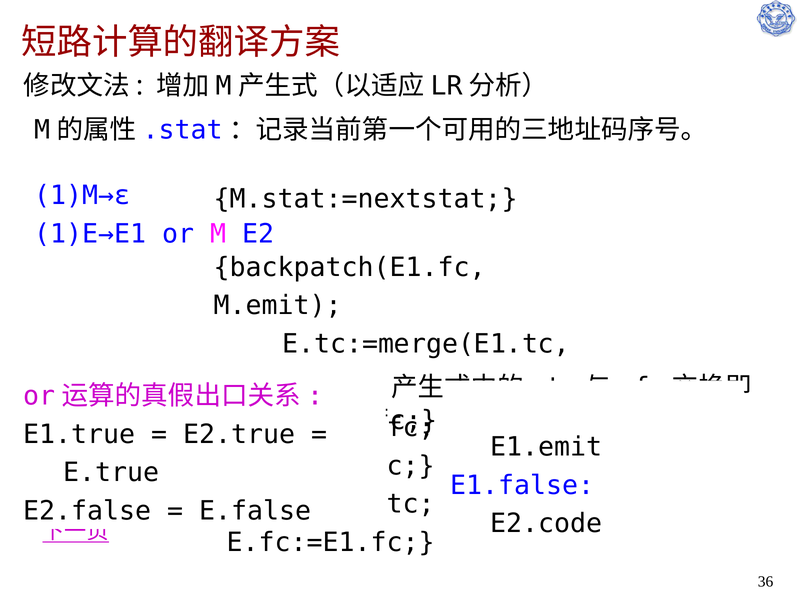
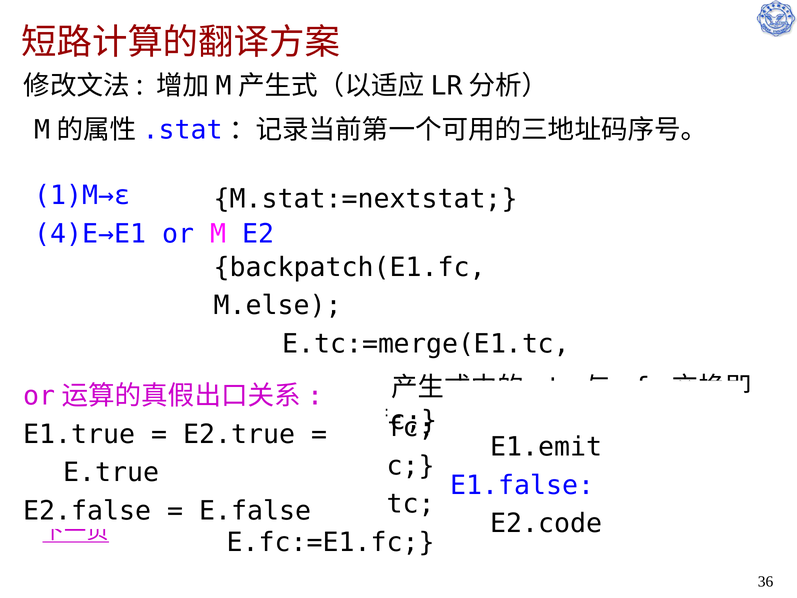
1)E→E1: 1)E→E1 -> 4)E→E1
M.emit: M.emit -> M.else
